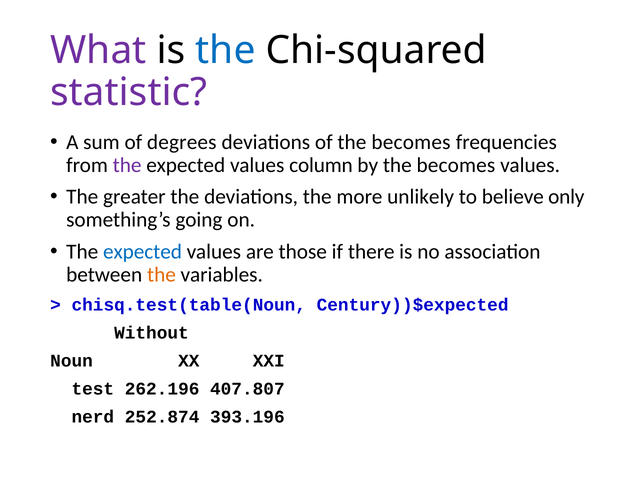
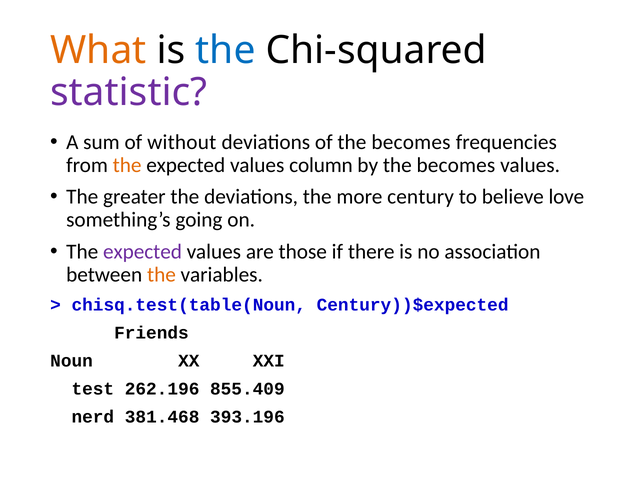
What colour: purple -> orange
degrees: degrees -> without
the at (127, 165) colour: purple -> orange
unlikely: unlikely -> century
only: only -> love
expected at (143, 251) colour: blue -> purple
Without: Without -> Friends
407.807: 407.807 -> 855.409
252.874: 252.874 -> 381.468
